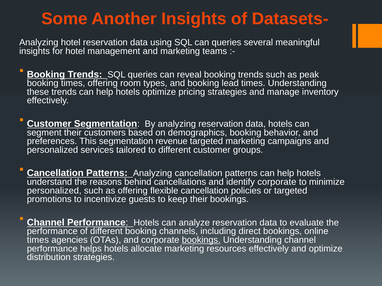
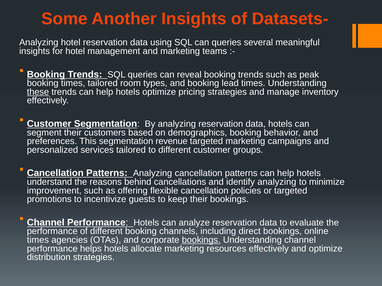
times offering: offering -> tailored
these underline: none -> present
identify corporate: corporate -> analyzing
personalized at (54, 191): personalized -> improvement
